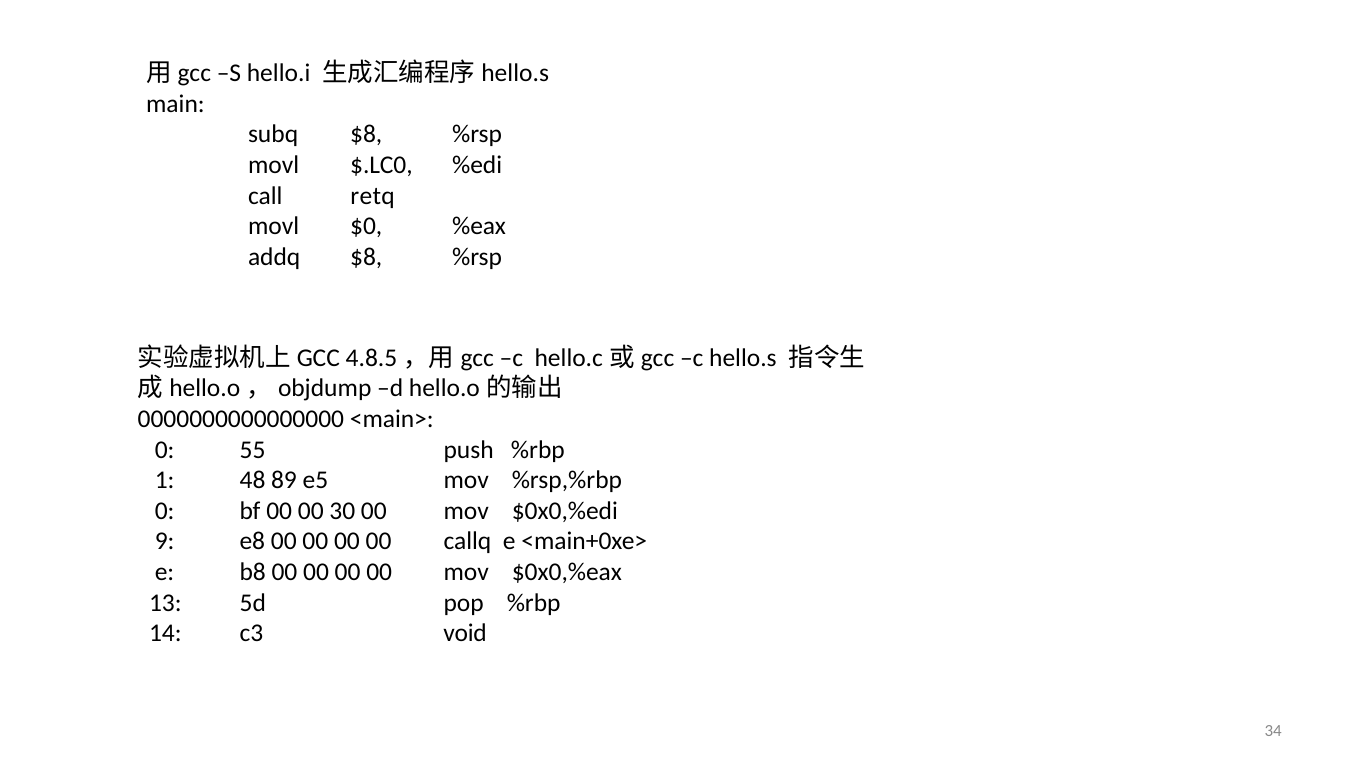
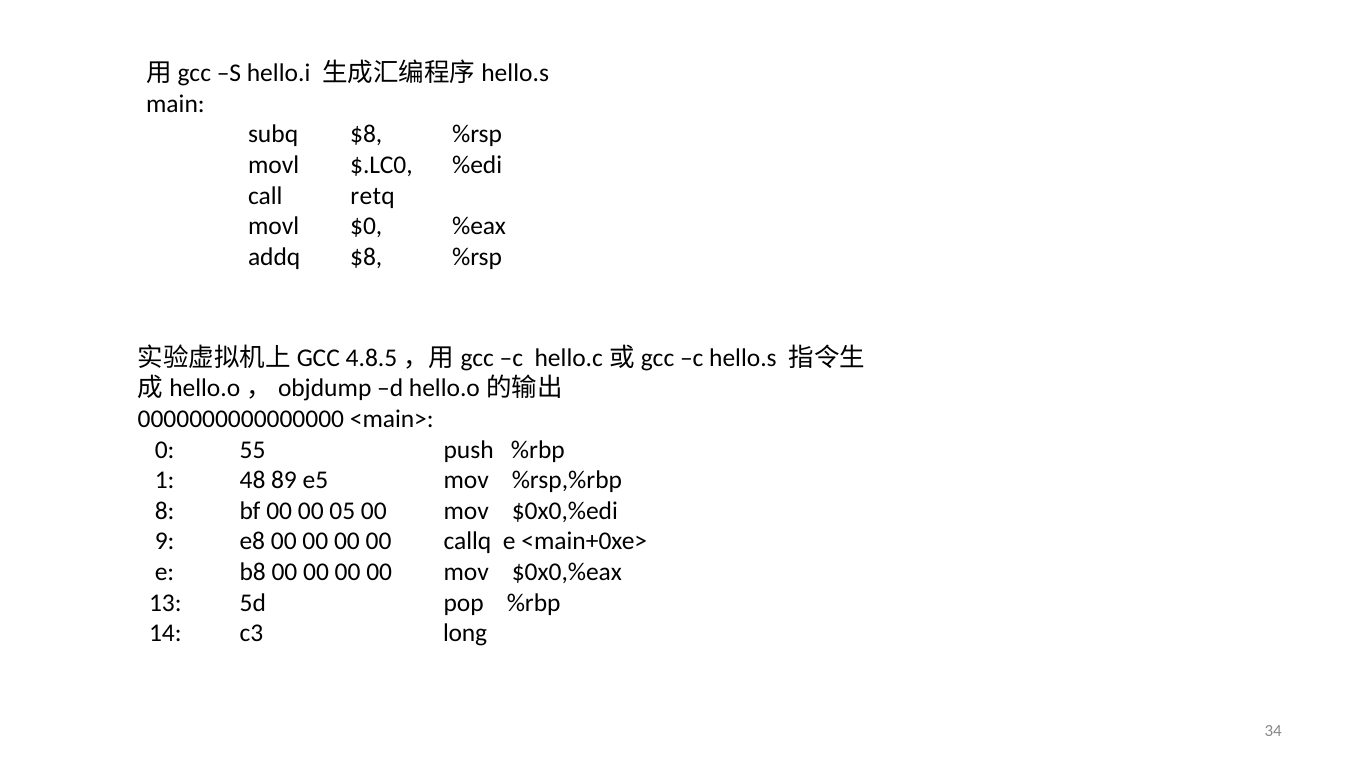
0 at (165, 511): 0 -> 8
30: 30 -> 05
void: void -> long
